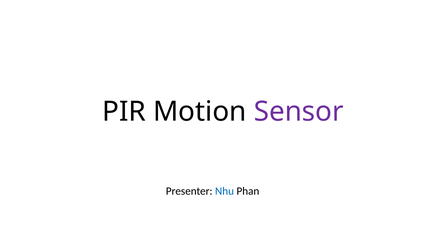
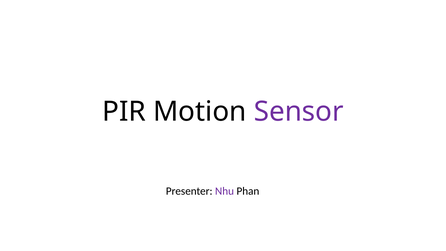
Nhu colour: blue -> purple
